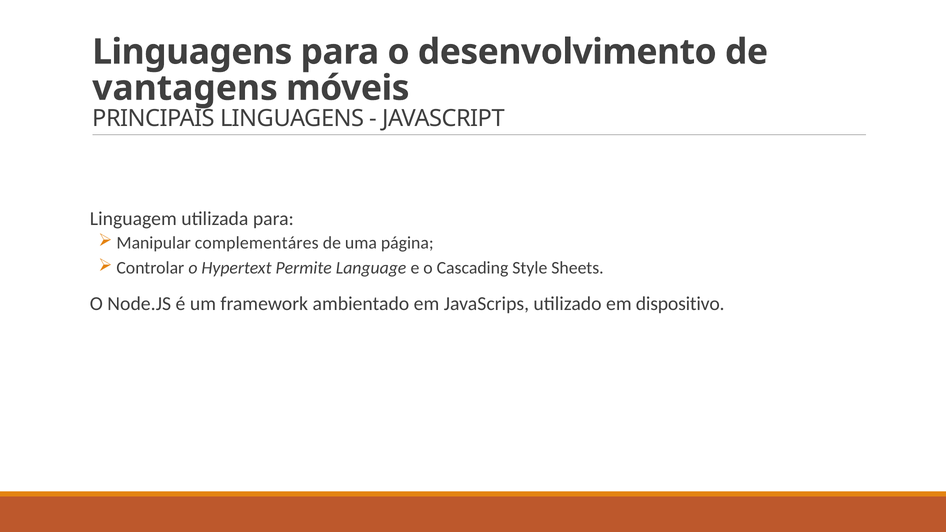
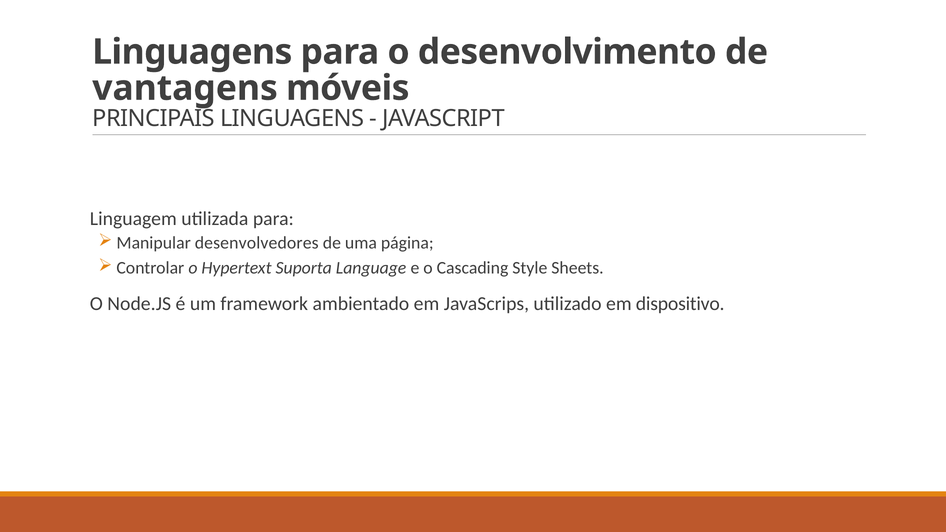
complementáres: complementáres -> desenvolvedores
Permite: Permite -> Suporta
